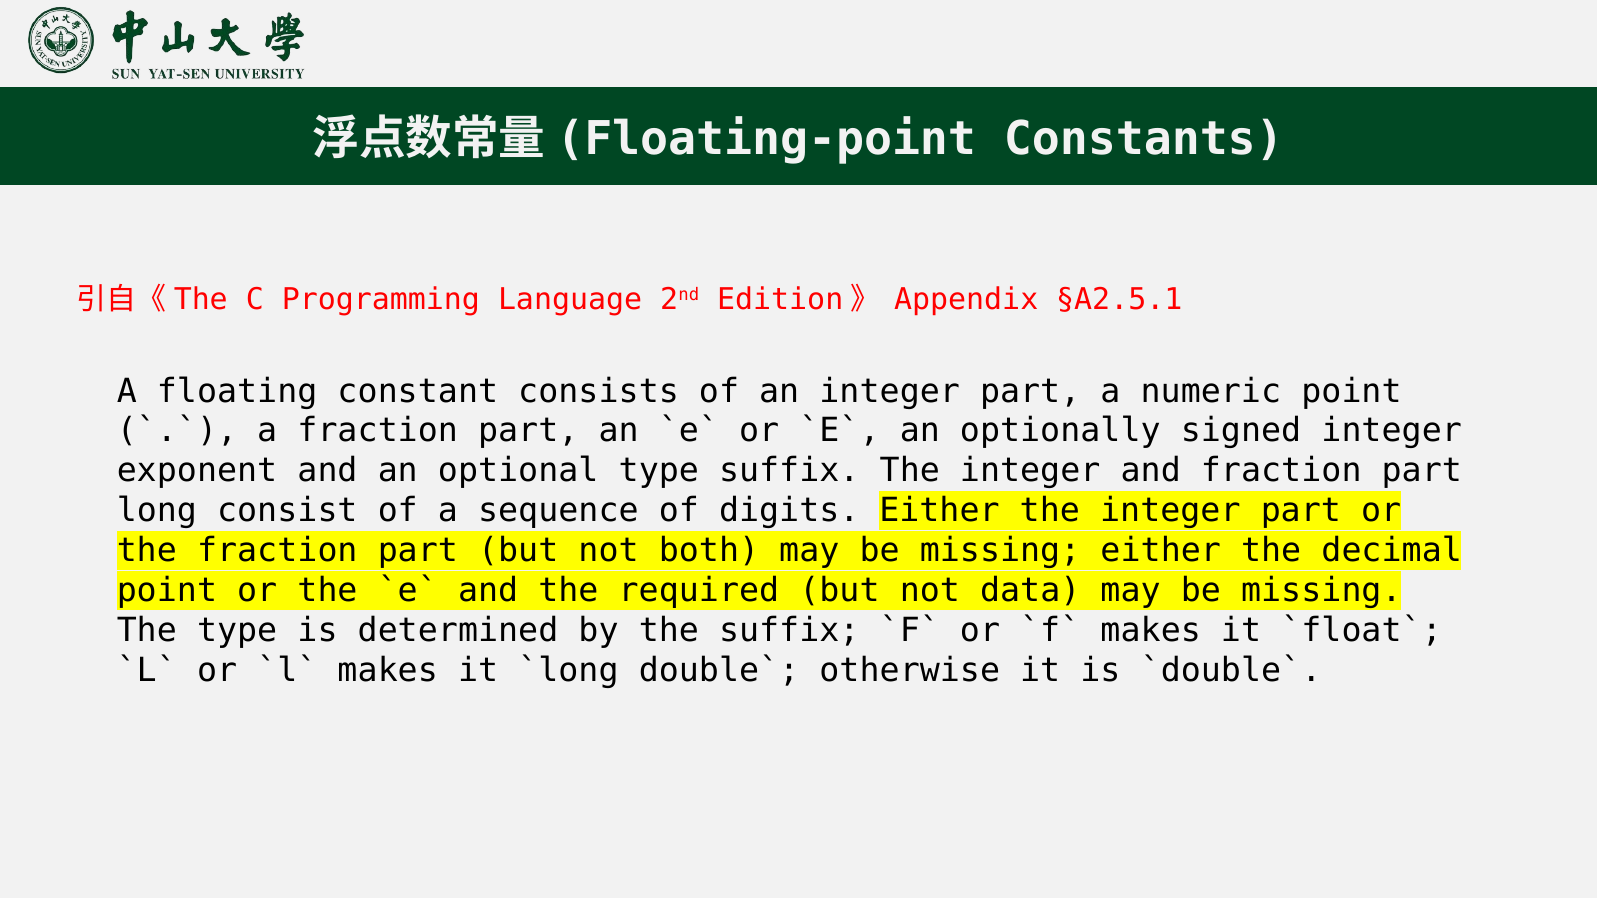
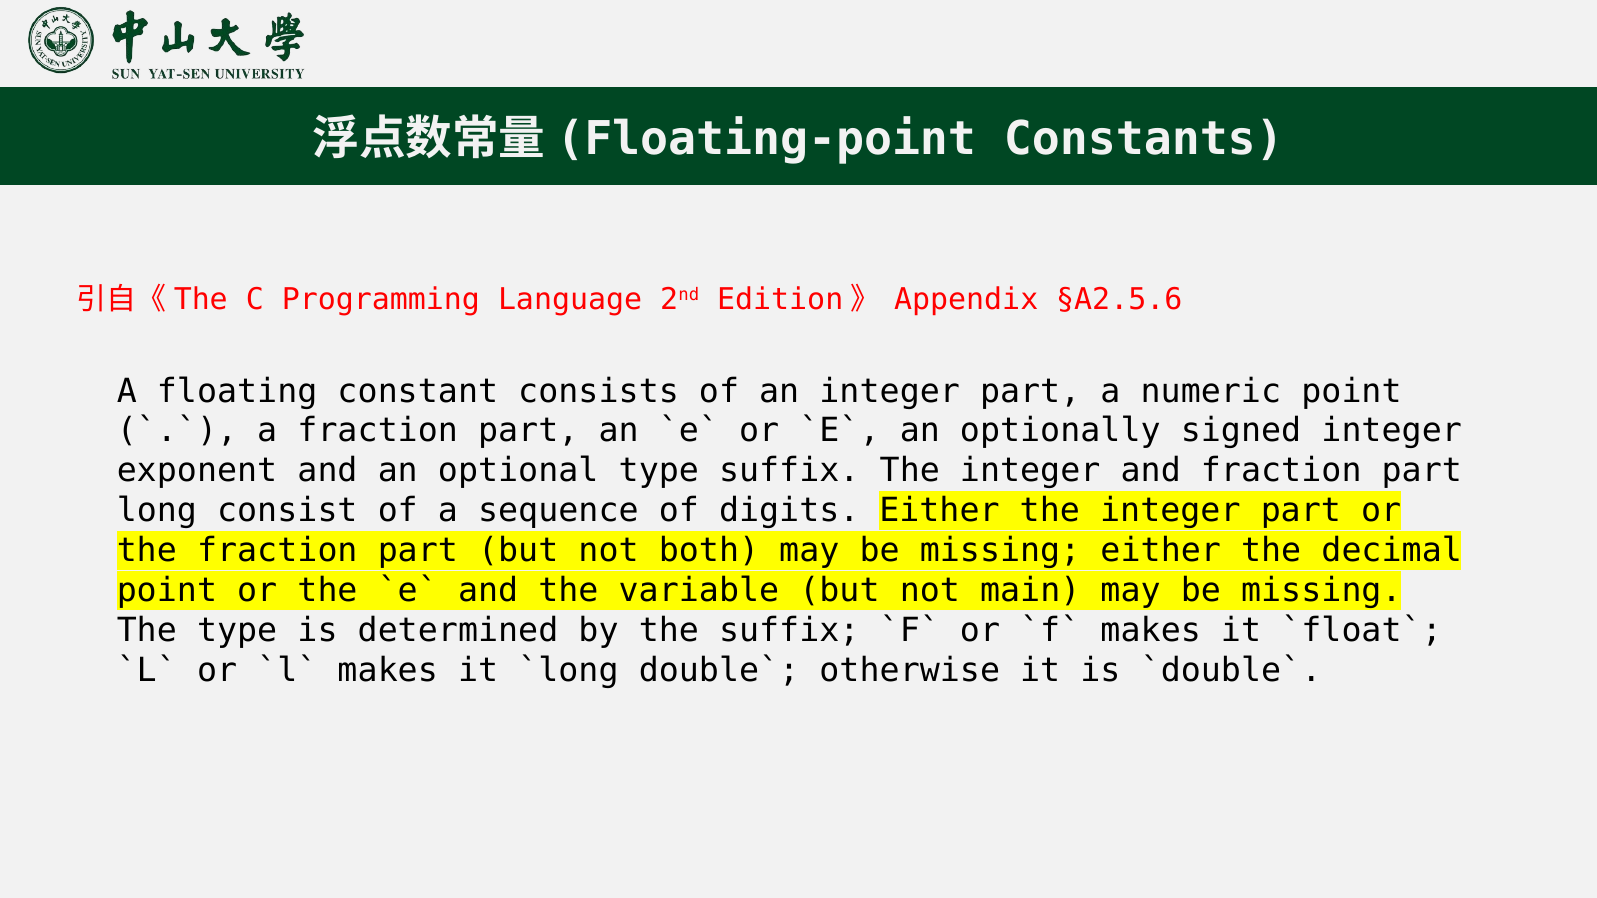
§A2.5.1: §A2.5.1 -> §A2.5.6
required: required -> variable
data: data -> main
